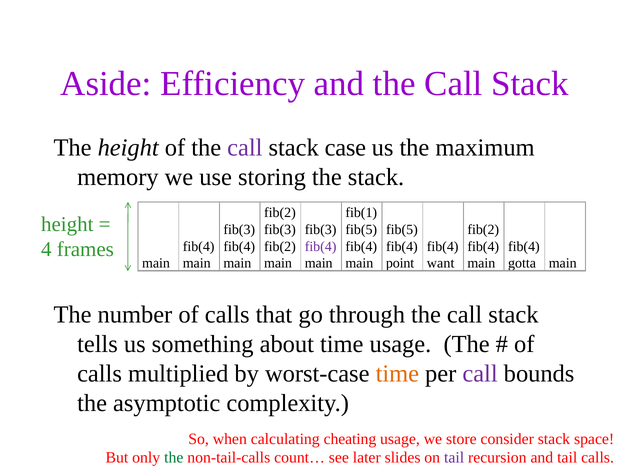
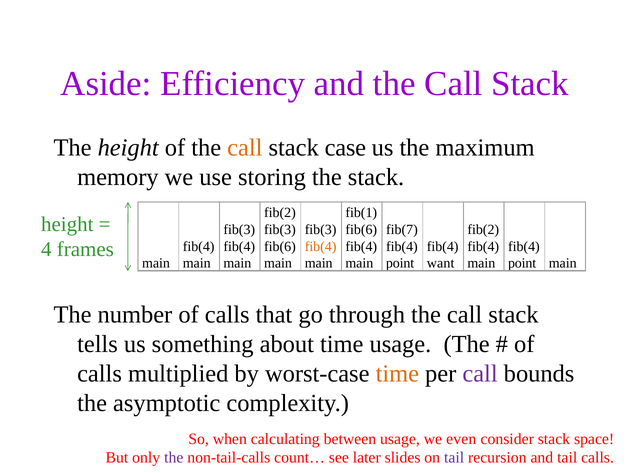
call at (245, 148) colour: purple -> orange
fib(5 at (361, 229): fib(5 -> fib(6
fib(5 at (402, 229): fib(5 -> fib(7
fib(2 at (280, 246): fib(2 -> fib(6
fib(4 at (321, 246) colour: purple -> orange
gotta at (522, 263): gotta -> point
cheating: cheating -> between
store: store -> even
the at (174, 457) colour: green -> purple
